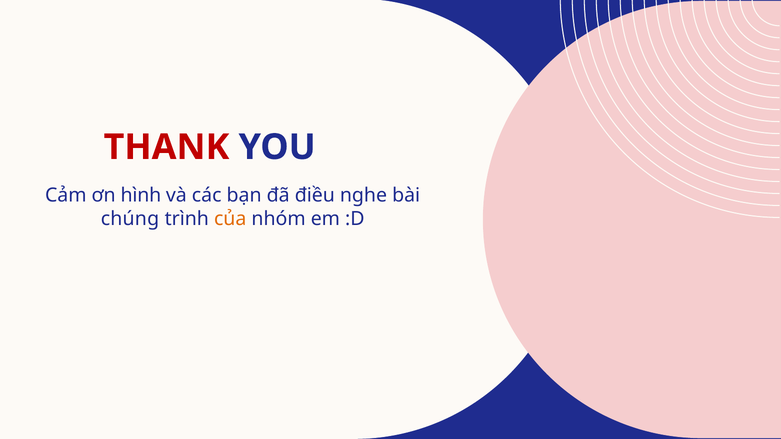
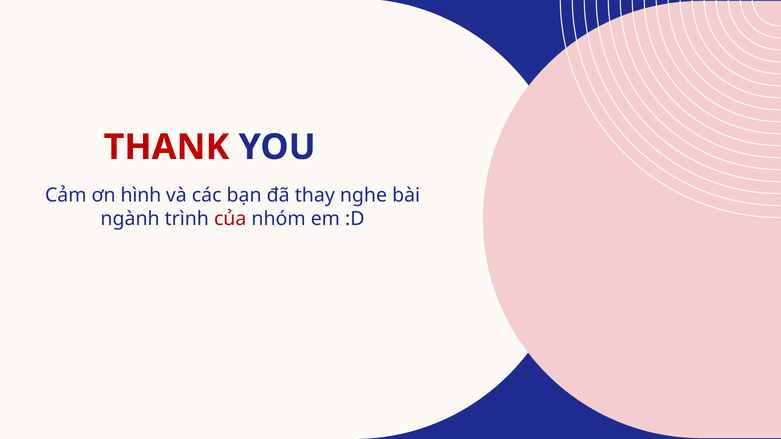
điều: điều -> thay
chúng: chúng -> ngành
của colour: orange -> red
